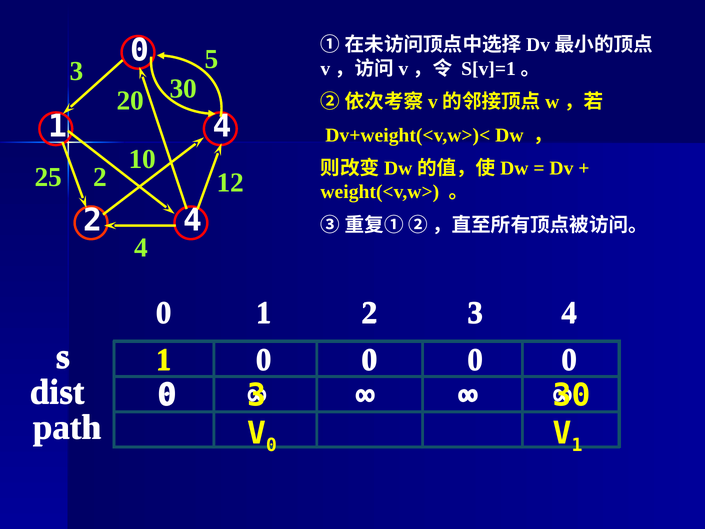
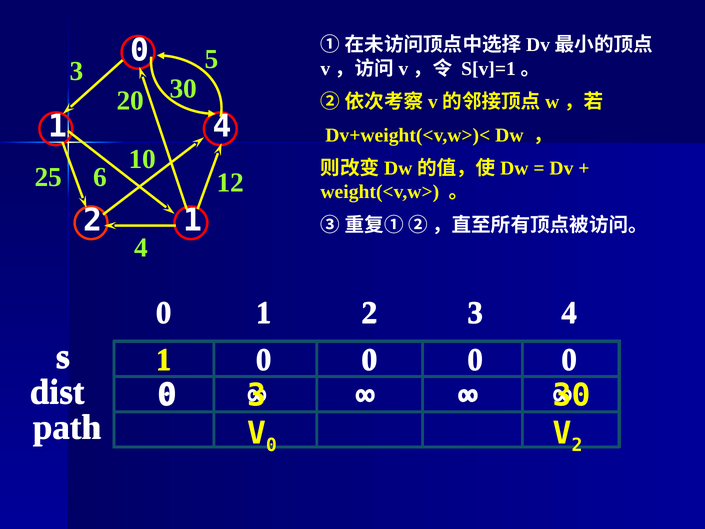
25 2: 2 -> 6
4 at (193, 221): 4 -> 1
1 at (577, 445): 1 -> 2
